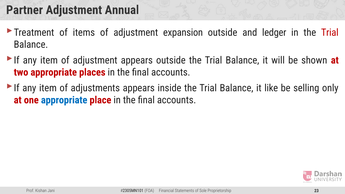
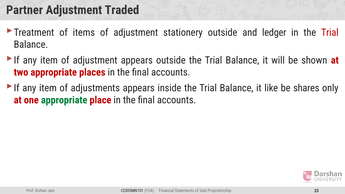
Annual: Annual -> Traded
expansion: expansion -> stationery
selling: selling -> shares
appropriate at (64, 100) colour: blue -> green
